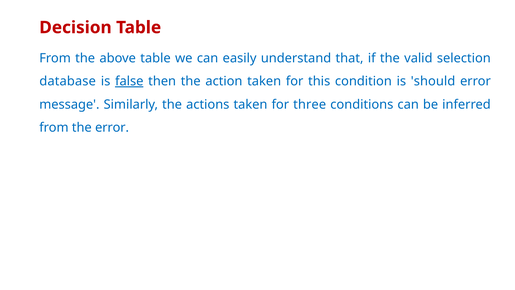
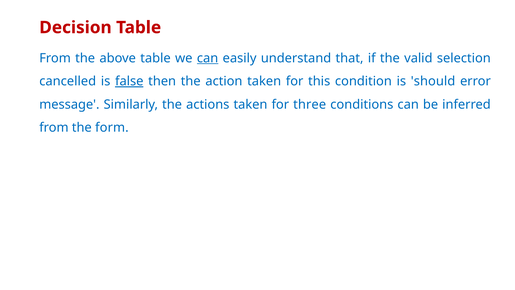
can at (208, 58) underline: none -> present
database: database -> cancelled
the error: error -> form
